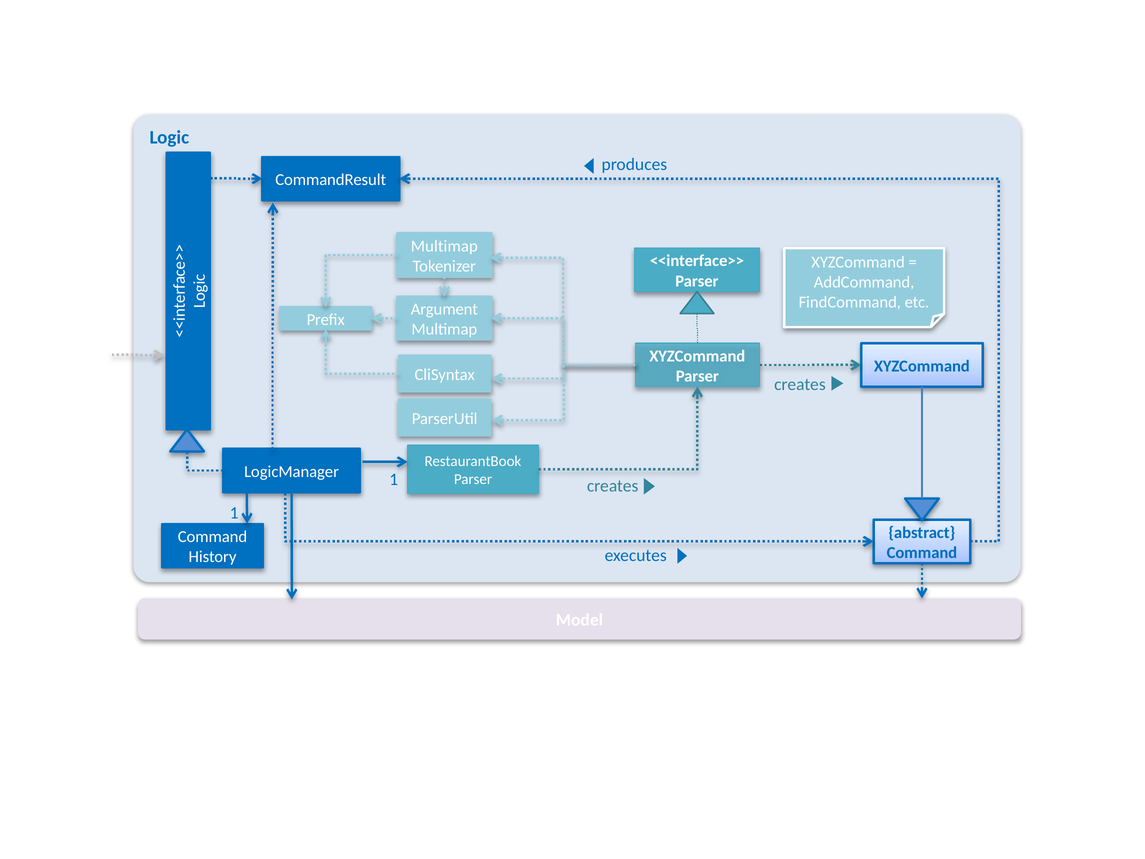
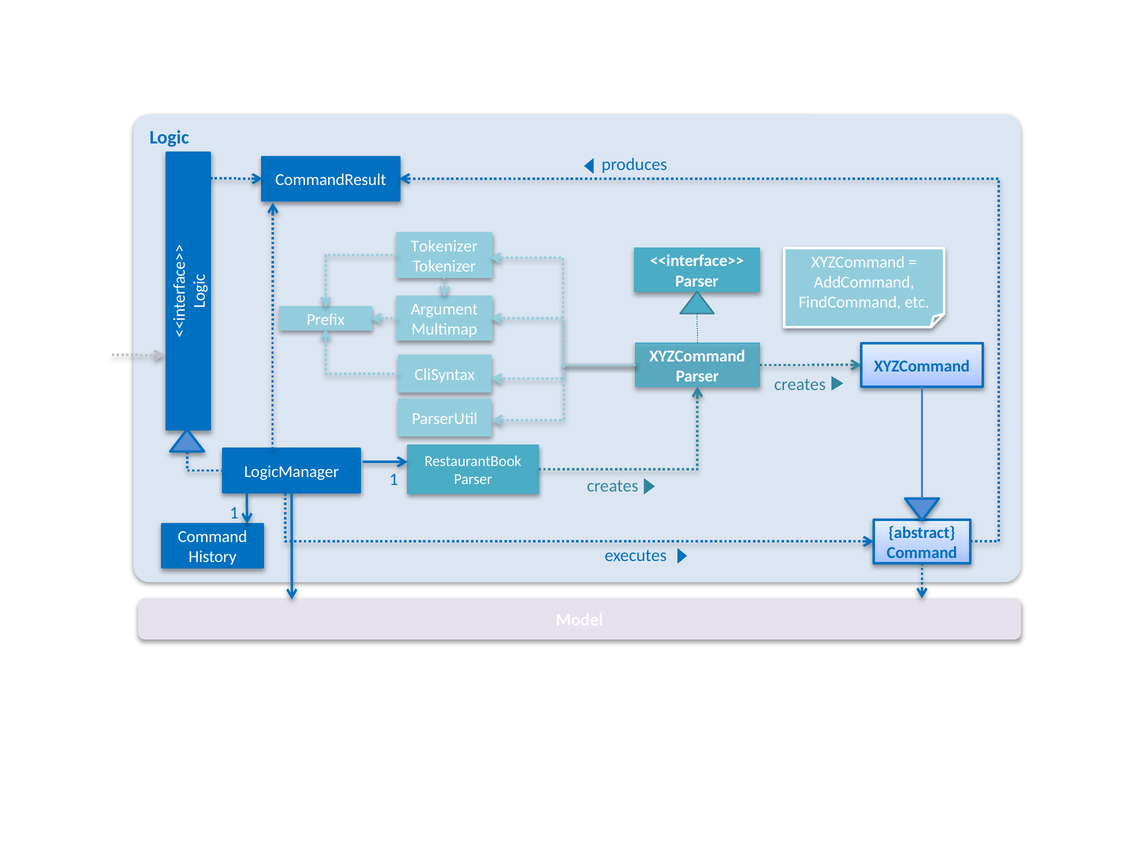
Multimap at (444, 246): Multimap -> Tokenizer
